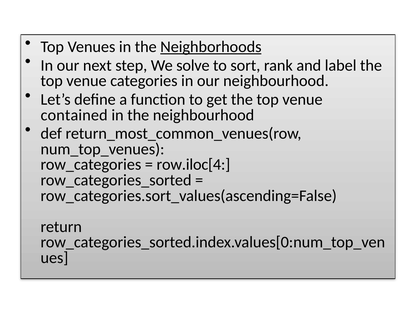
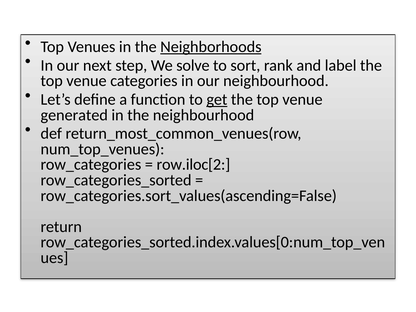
get underline: none -> present
contained: contained -> generated
row.iloc[4: row.iloc[4 -> row.iloc[2
